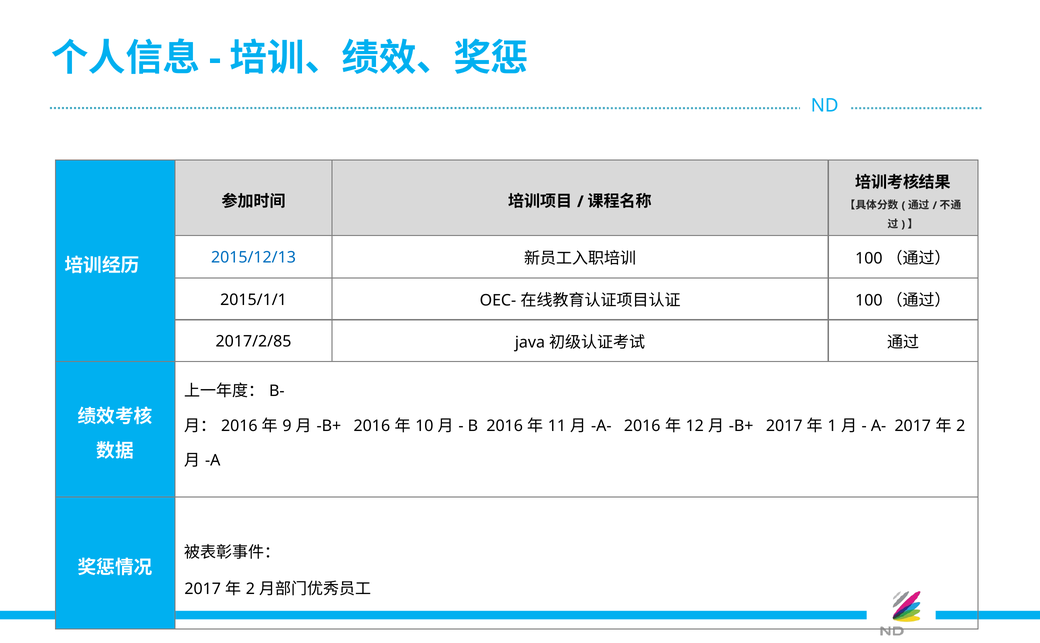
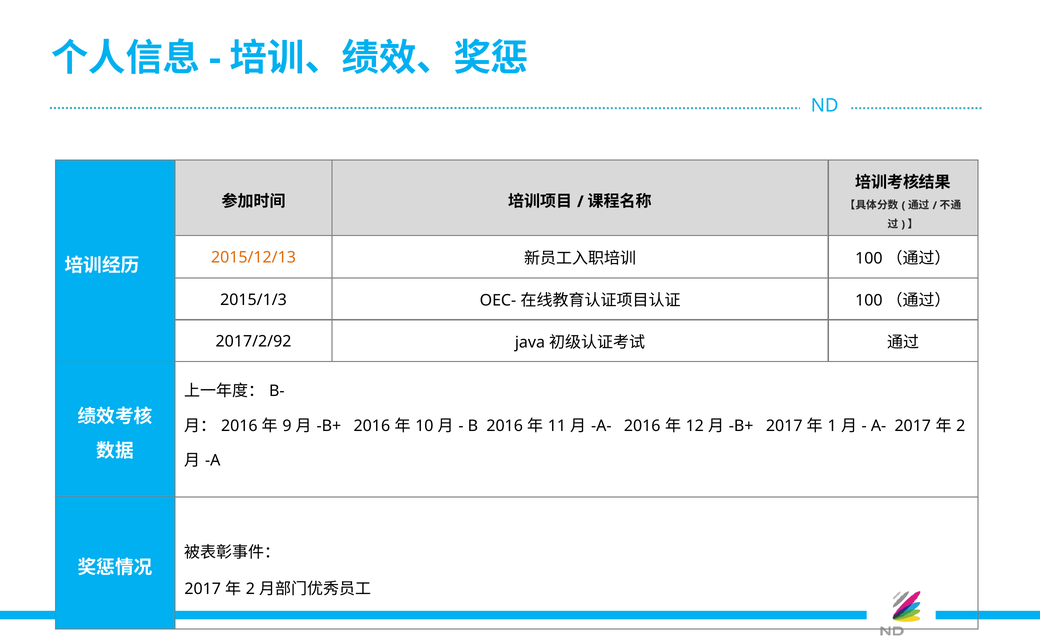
2015/12/13 colour: blue -> orange
2015/1/1: 2015/1/1 -> 2015/1/3
2017/2/85: 2017/2/85 -> 2017/2/92
